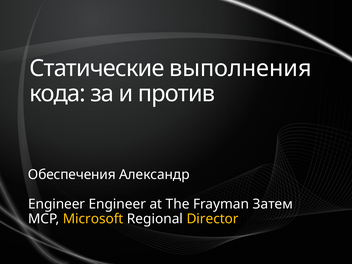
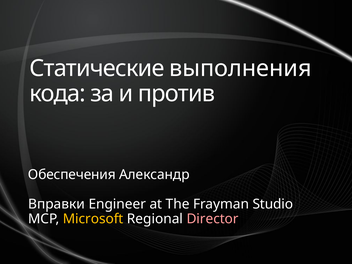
Engineer at (57, 204): Engineer -> Вправки
Затем: Затем -> Studio
Director colour: yellow -> pink
